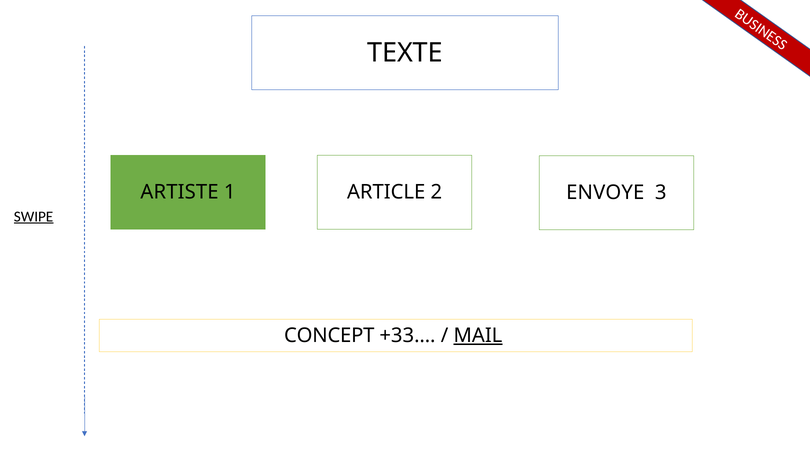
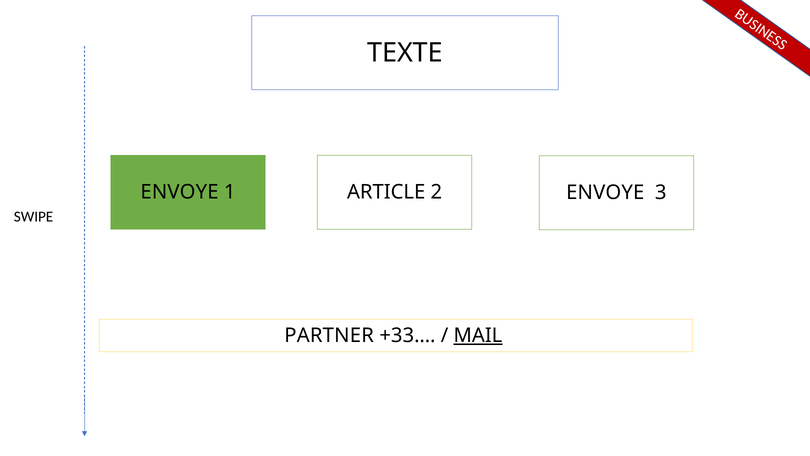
ARTISTE at (180, 192): ARTISTE -> ENVOYE
SWIPE underline: present -> none
CONCEPT: CONCEPT -> PARTNER
